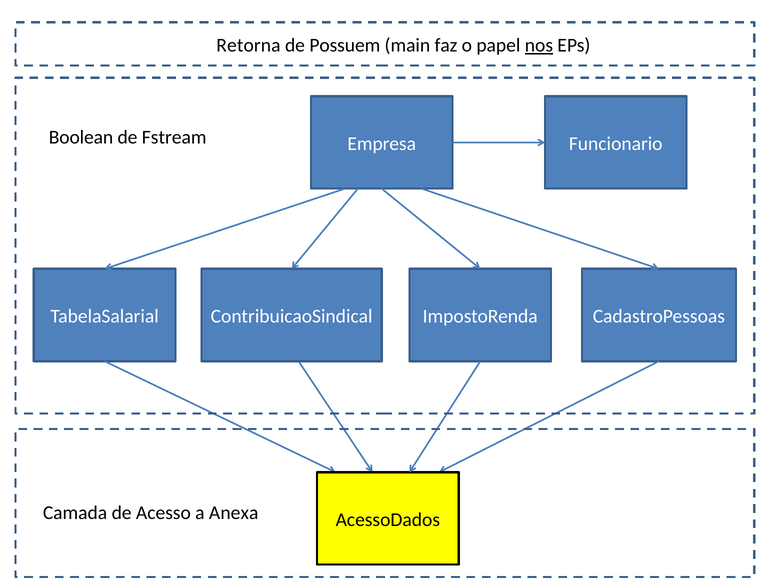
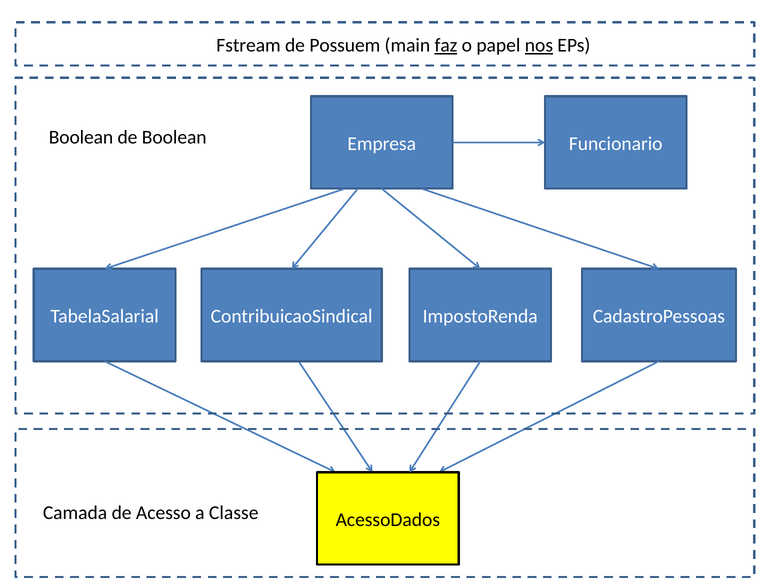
Retorna: Retorna -> Fstream
faz underline: none -> present
de Fstream: Fstream -> Boolean
Anexa: Anexa -> Classe
